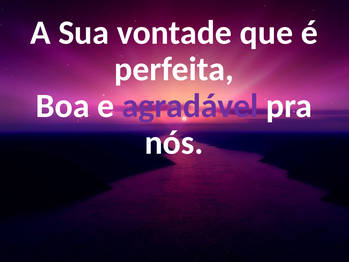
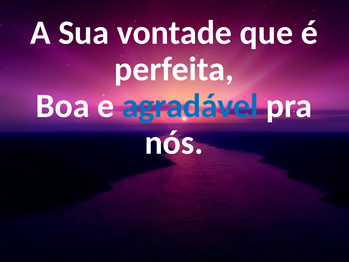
agradável colour: purple -> blue
